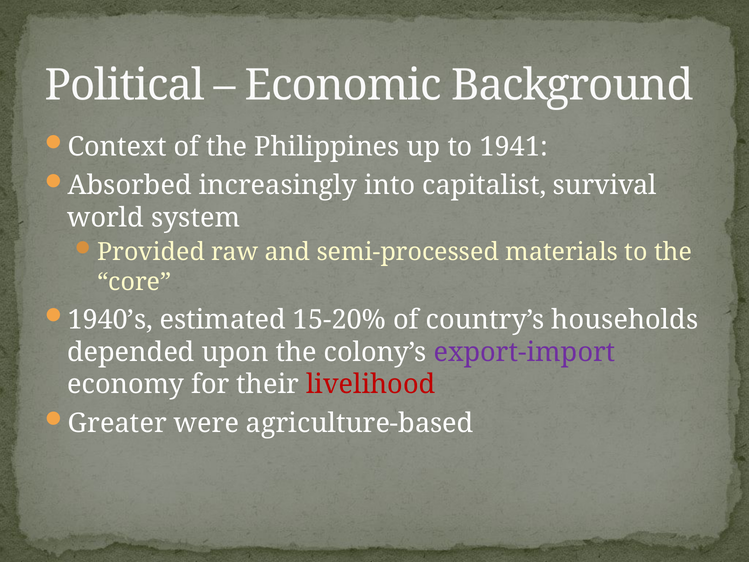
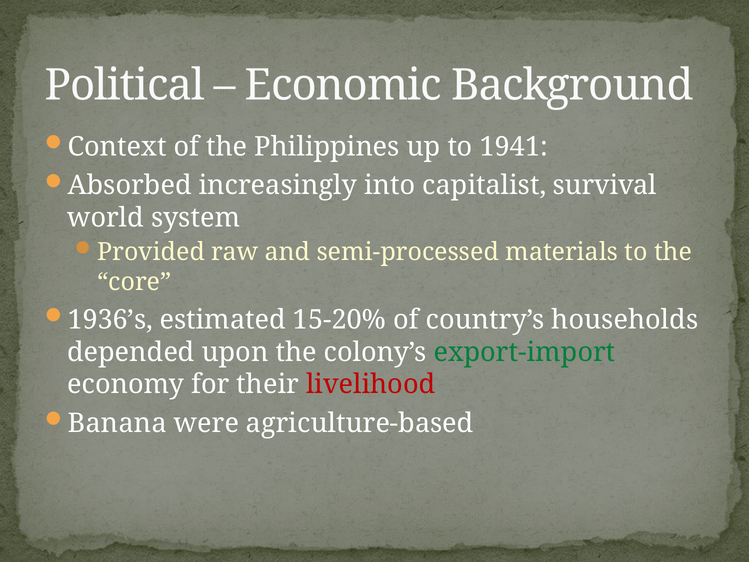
1940’s: 1940’s -> 1936’s
export-import colour: purple -> green
Greater: Greater -> Banana
